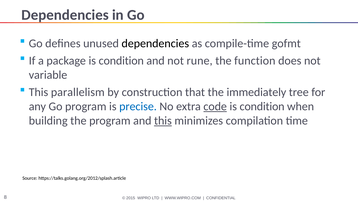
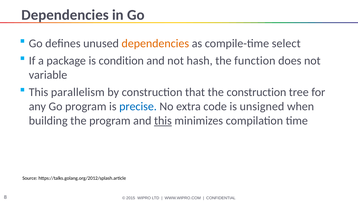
dependencies at (155, 43) colour: black -> orange
gofmt: gofmt -> select
rune: rune -> hash
the immediately: immediately -> construction
code underline: present -> none
condition at (262, 107): condition -> unsigned
